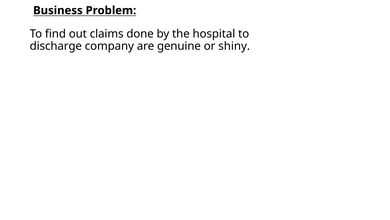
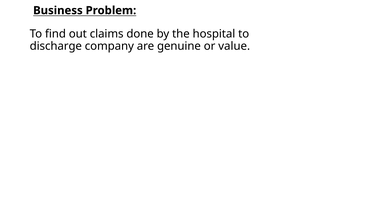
shiny: shiny -> value
